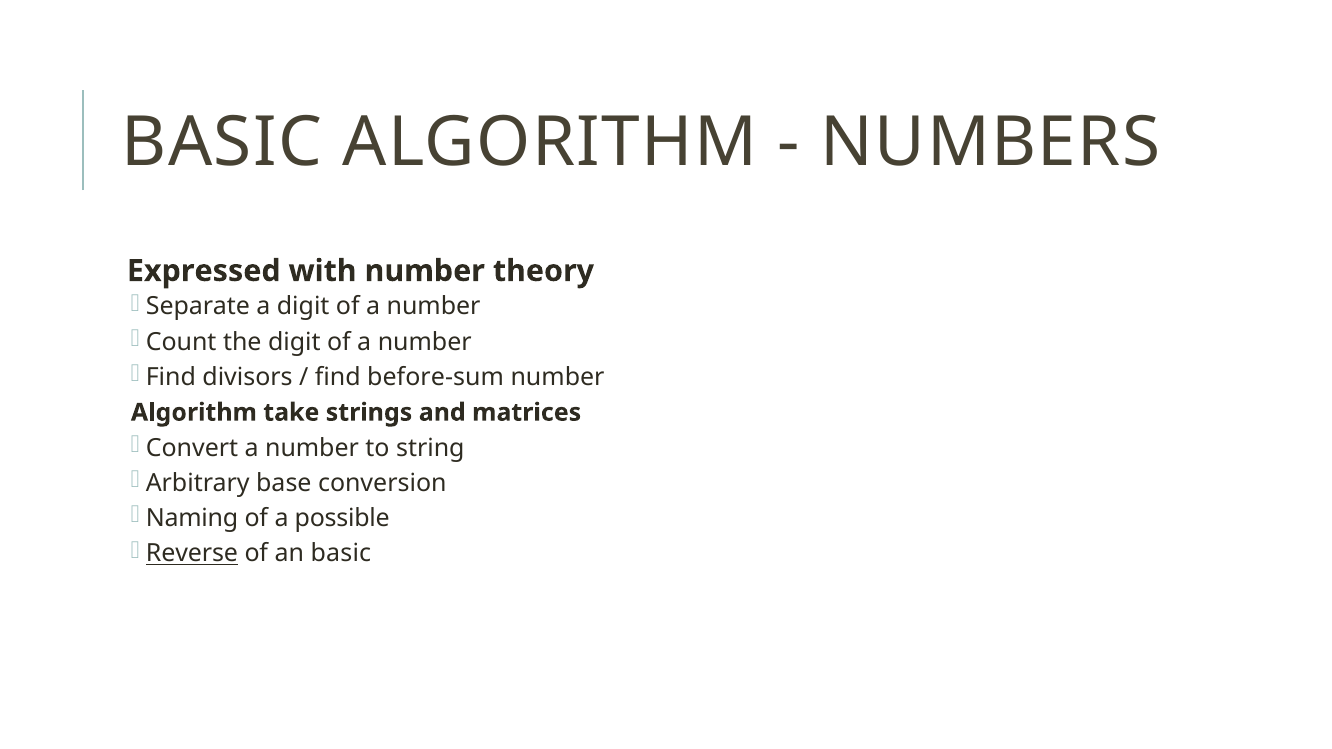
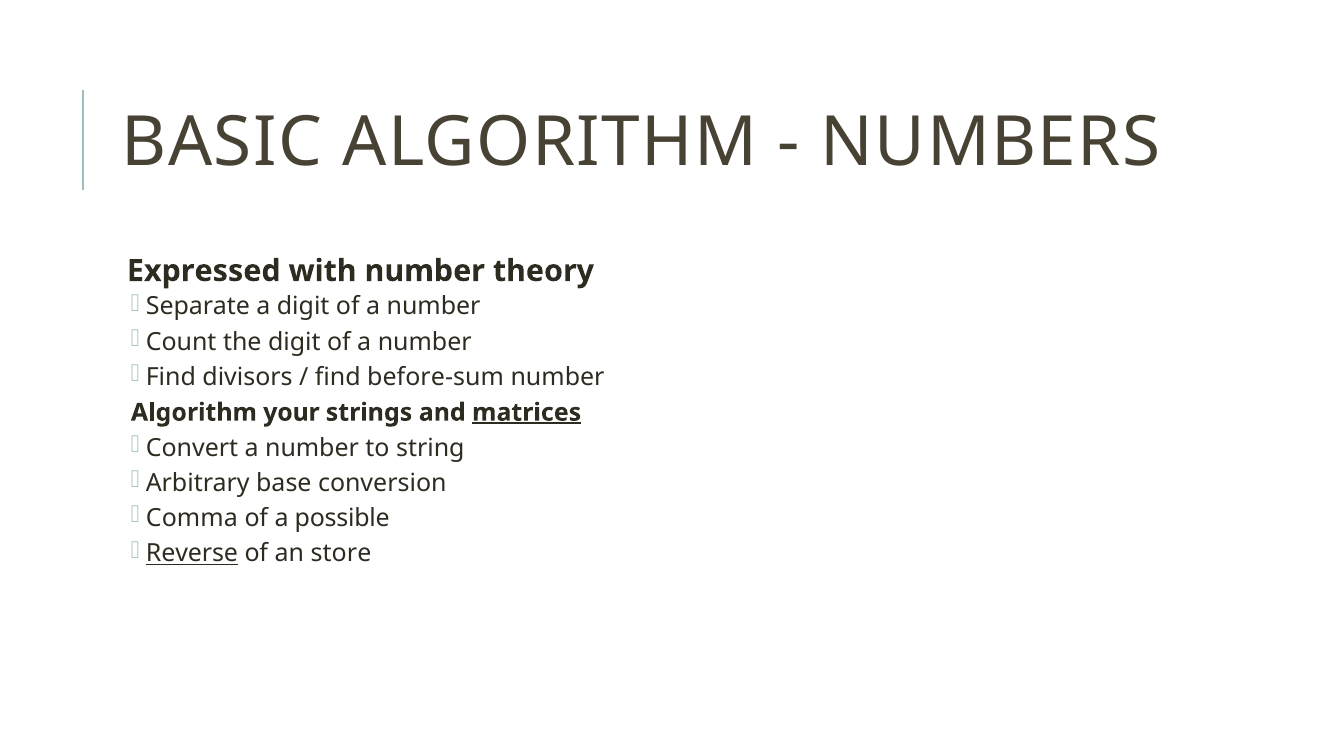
take: take -> your
matrices underline: none -> present
Naming: Naming -> Comma
an basic: basic -> store
